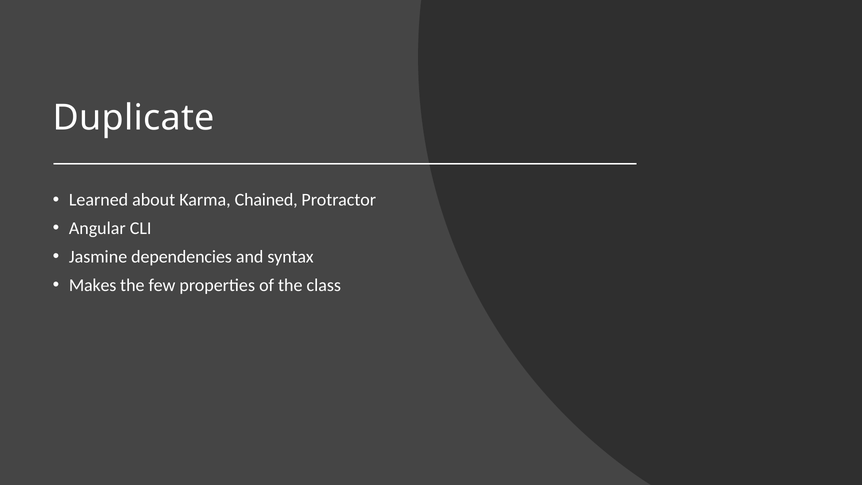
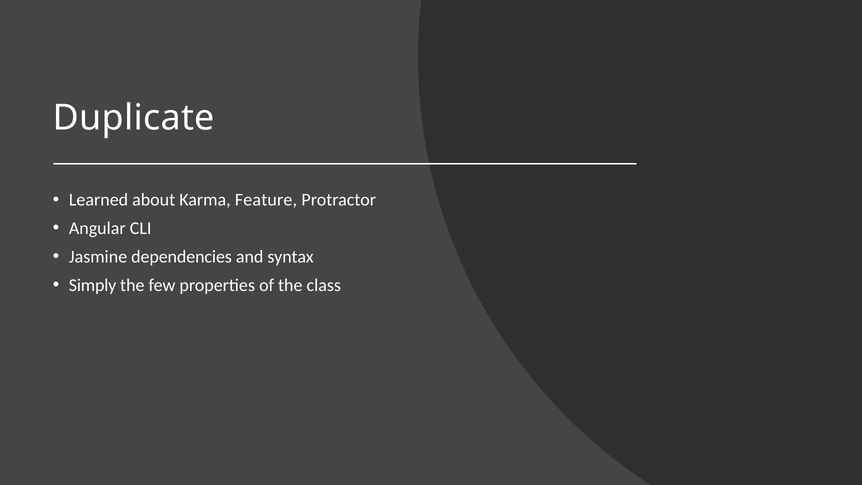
Chained: Chained -> Feature
Makes: Makes -> Simply
